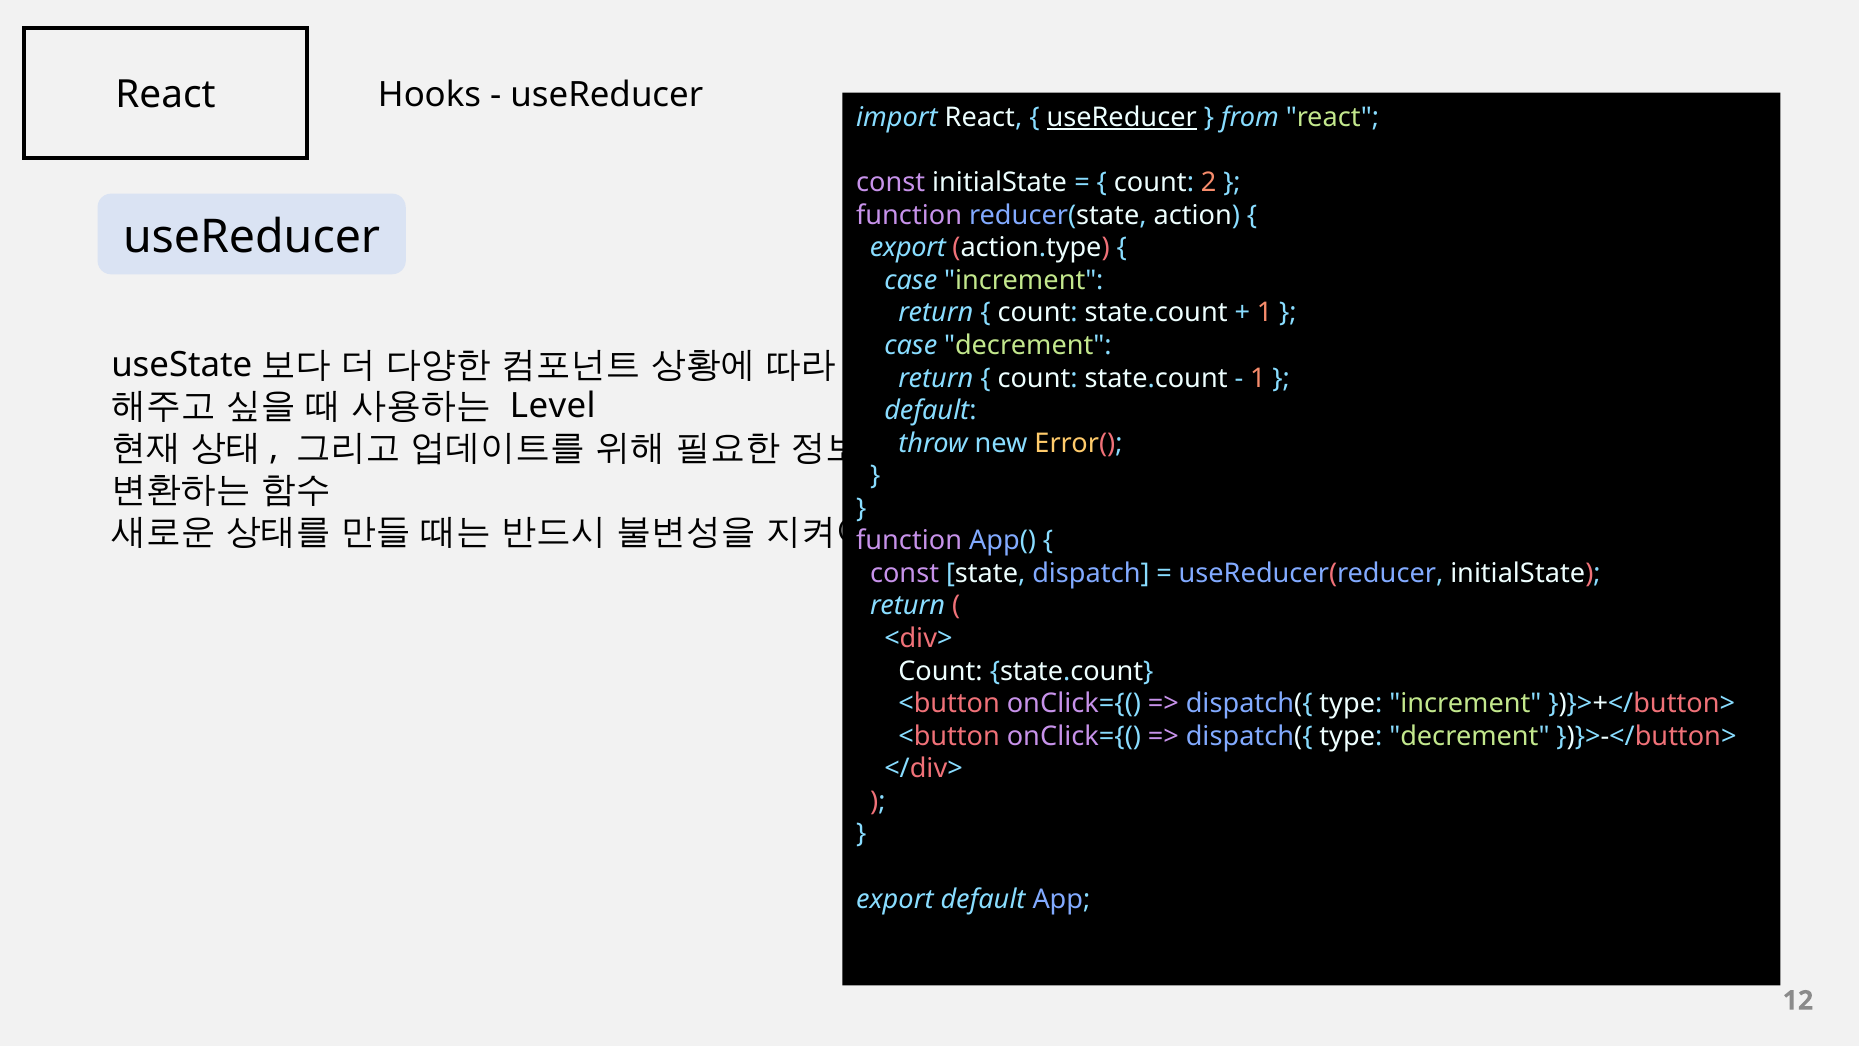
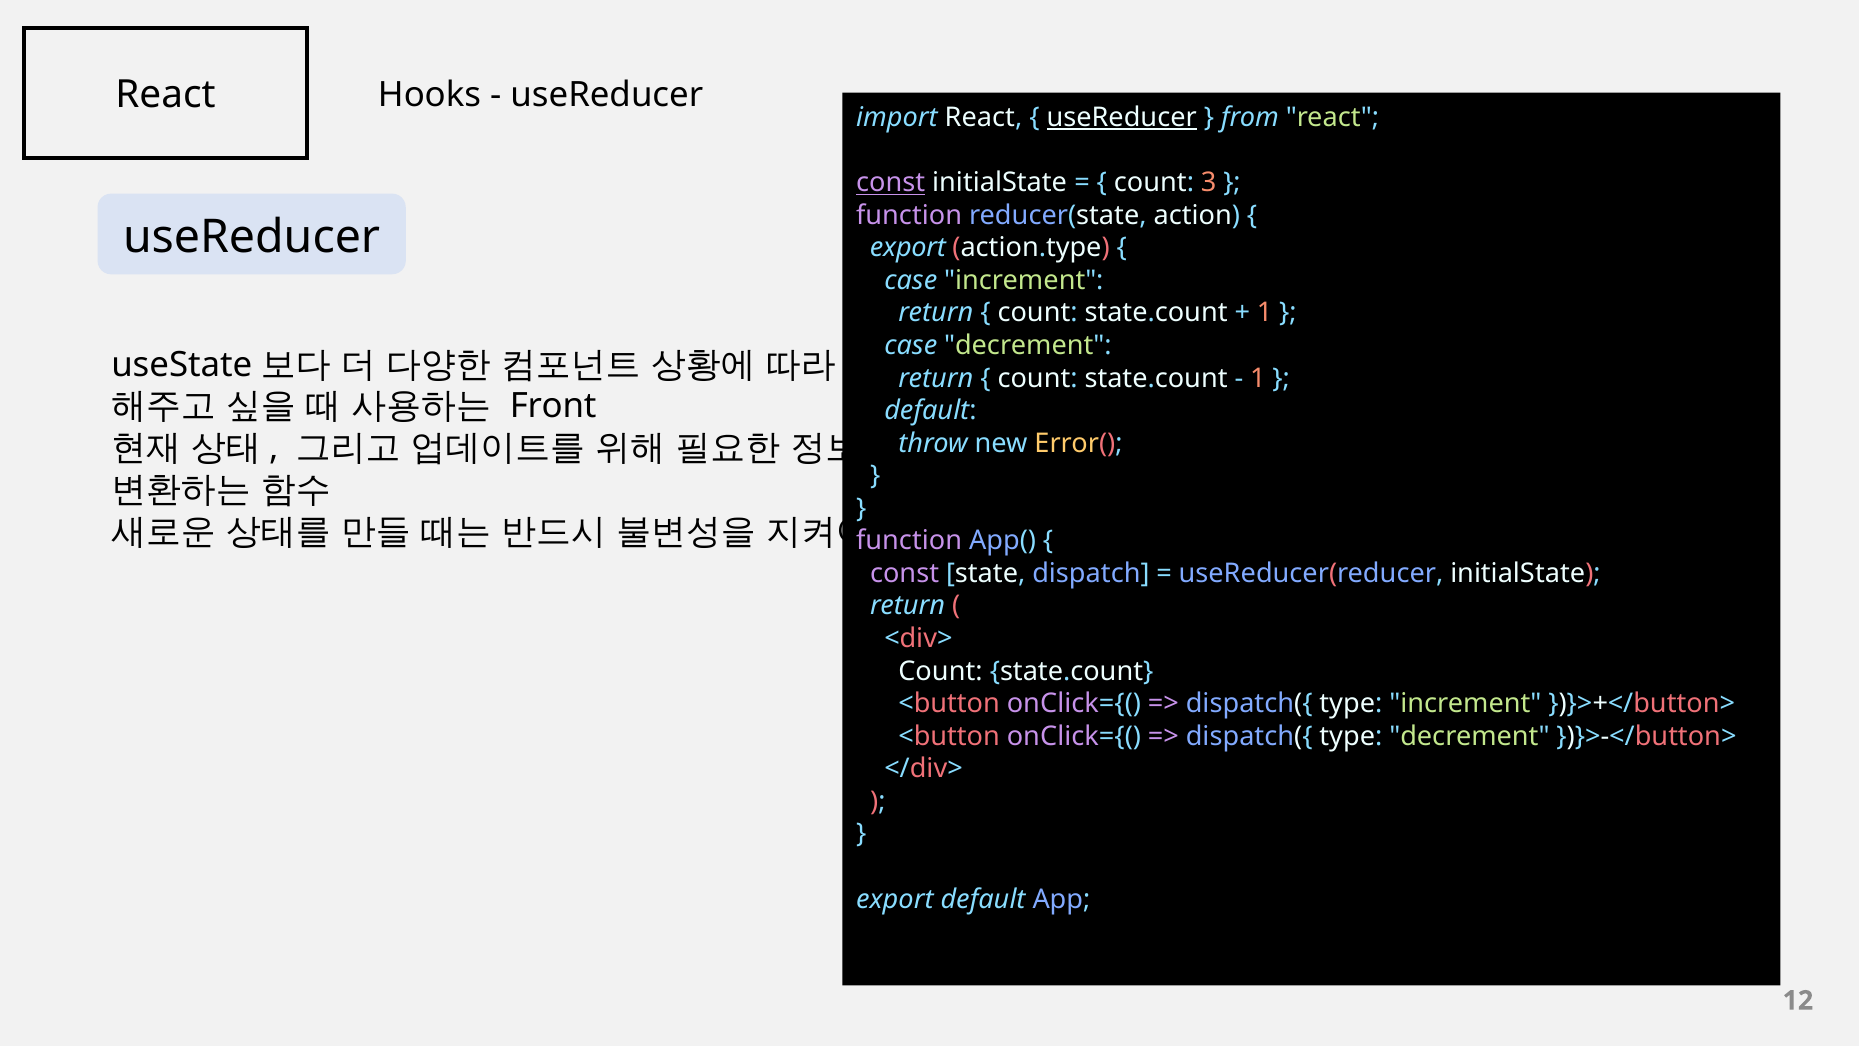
const at (891, 183) underline: none -> present
2: 2 -> 3
Level: Level -> Front
